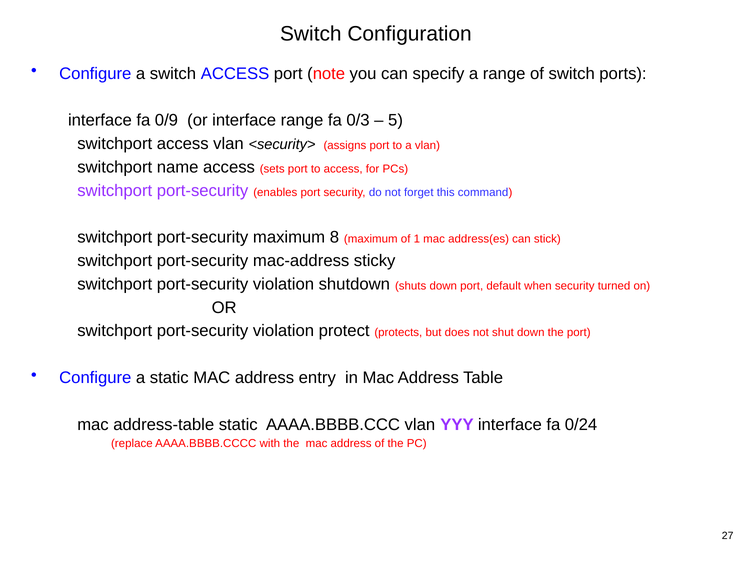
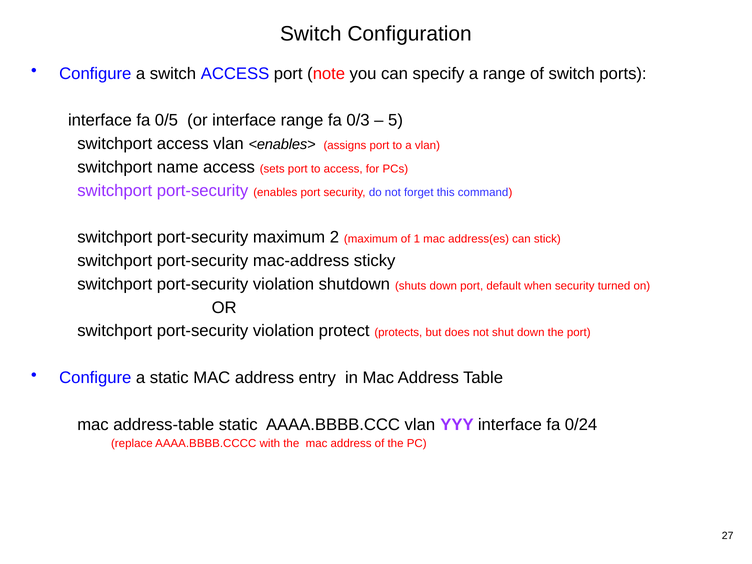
0/9: 0/9 -> 0/5
<security>: <security> -> <enables>
8: 8 -> 2
